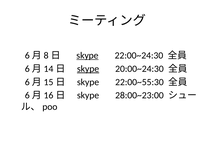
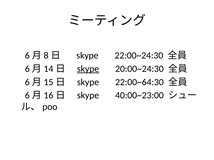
skype at (87, 56) underline: present -> none
22:00~55:30: 22:00~55:30 -> 22:00~64:30
28:00~23:00: 28:00~23:00 -> 40:00~23:00
